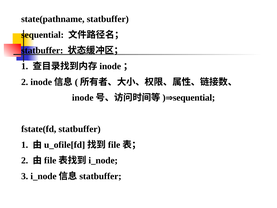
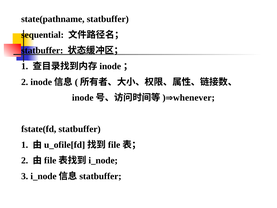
sequential at (194, 98): sequential -> whenever
